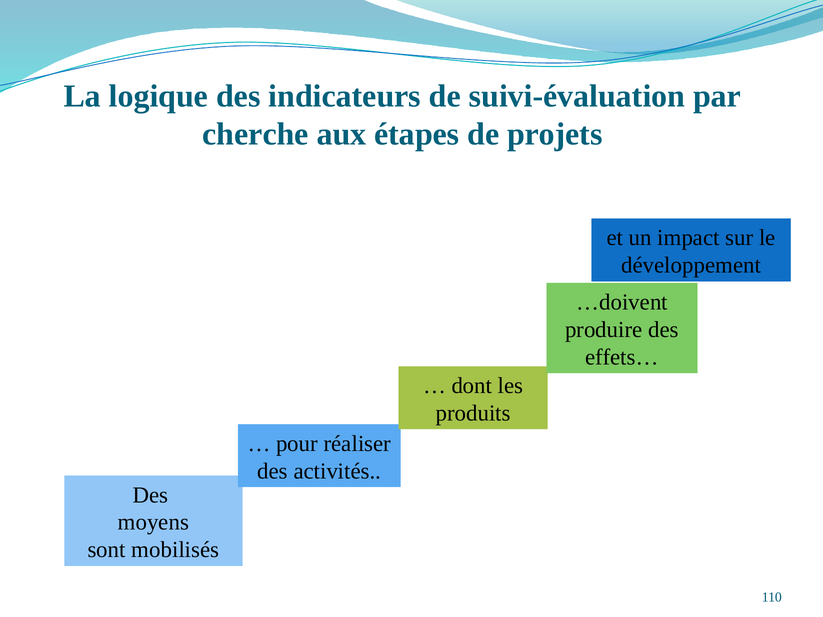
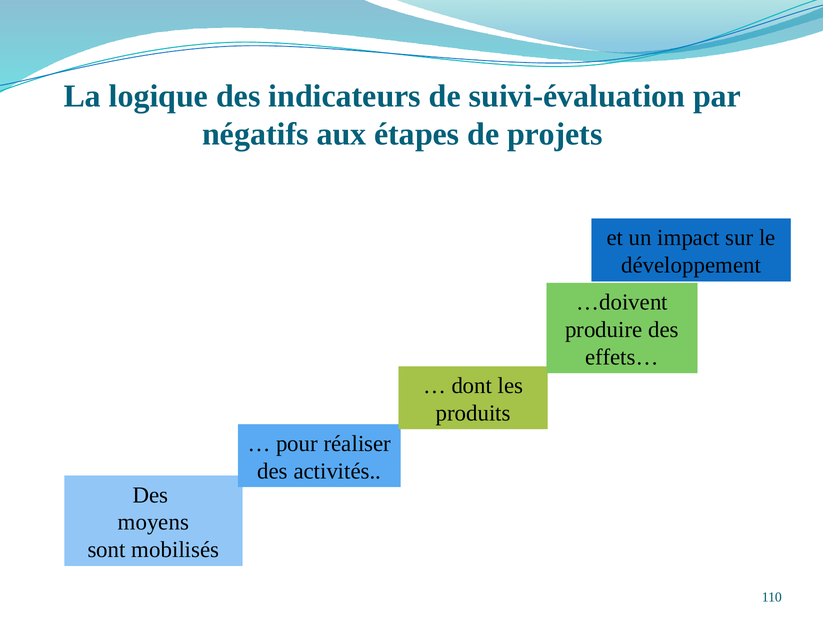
cherche: cherche -> négatifs
